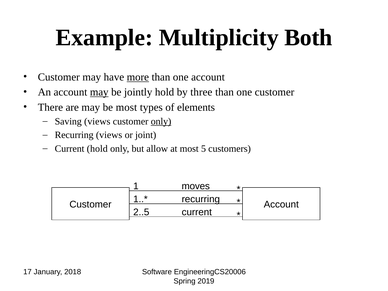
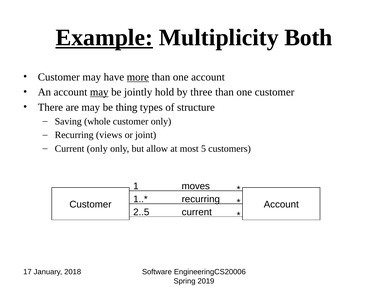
Example underline: none -> present
be most: most -> thing
elements: elements -> structure
Saving views: views -> whole
only at (161, 121) underline: present -> none
Current hold: hold -> only
